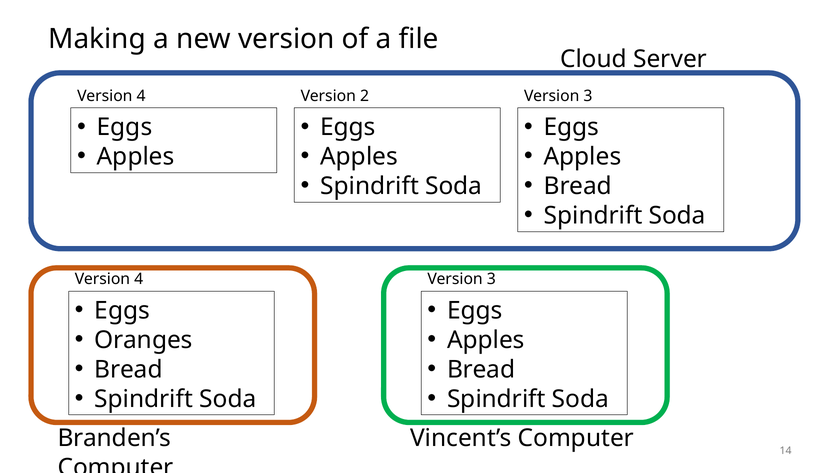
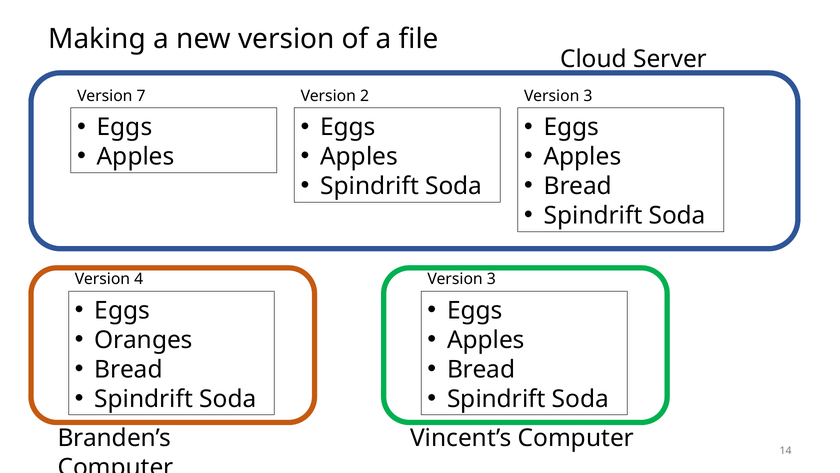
4 at (141, 96): 4 -> 7
